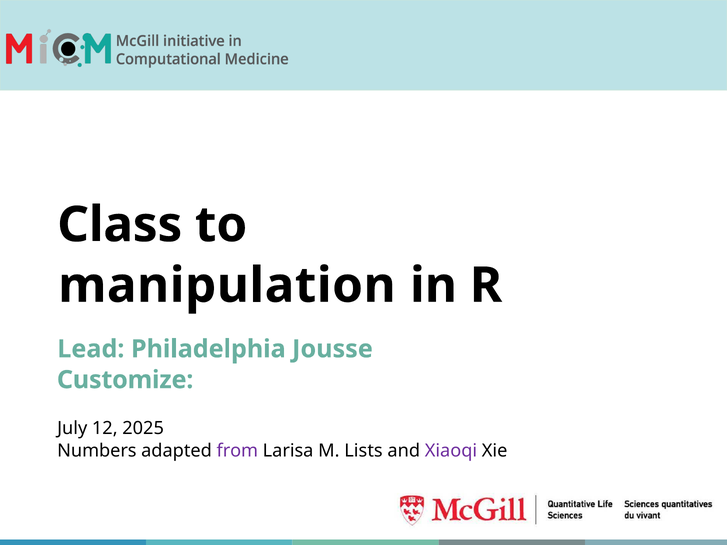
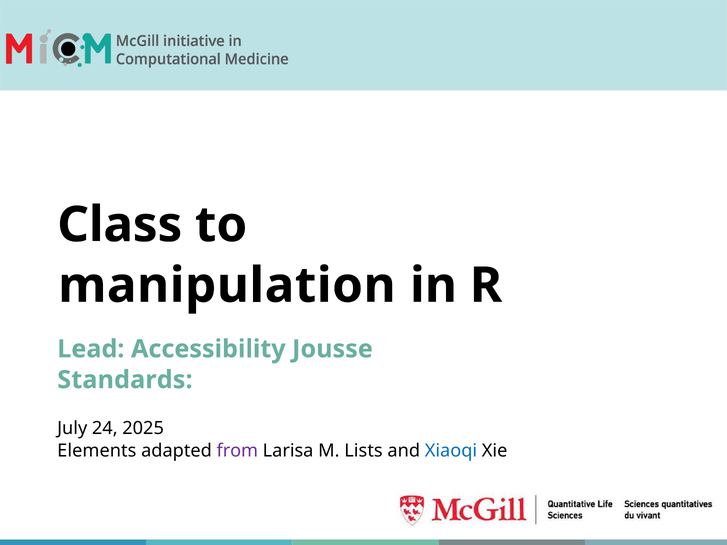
Philadelphia: Philadelphia -> Accessibility
Customize: Customize -> Standards
12: 12 -> 24
Numbers: Numbers -> Elements
Xiaoqi colour: purple -> blue
